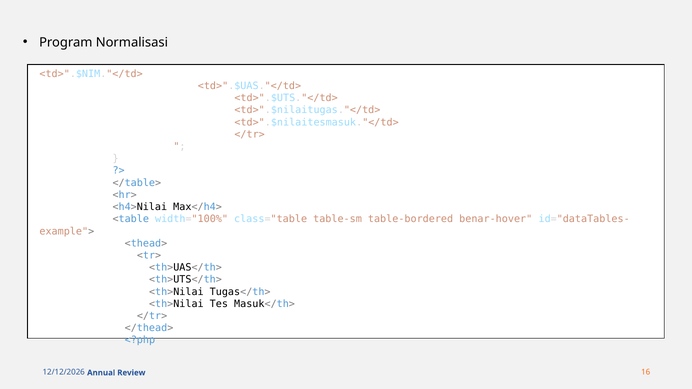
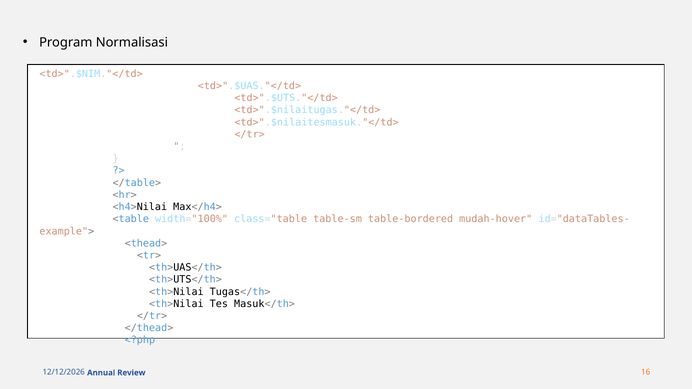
benar-hover: benar-hover -> mudah-hover
